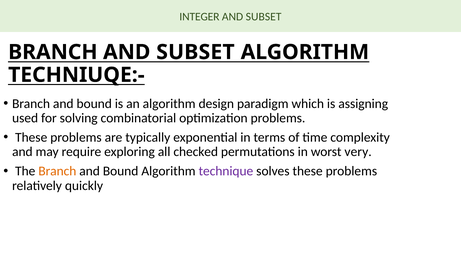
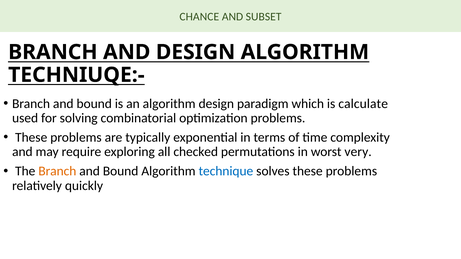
INTEGER: INTEGER -> CHANCE
BRANCH AND SUBSET: SUBSET -> DESIGN
assigning: assigning -> calculate
technique colour: purple -> blue
